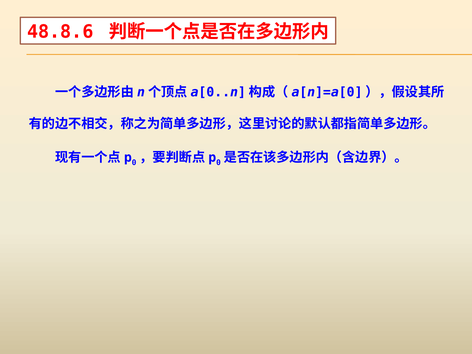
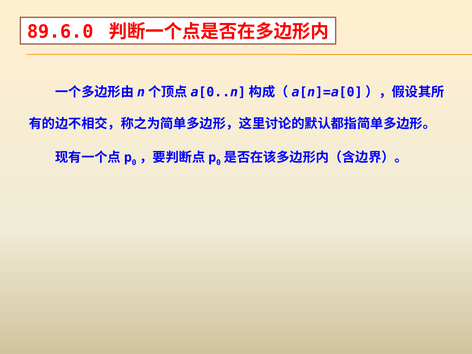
48.8.6: 48.8.6 -> 89.6.0
